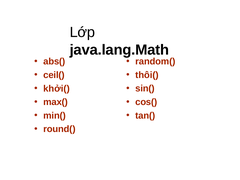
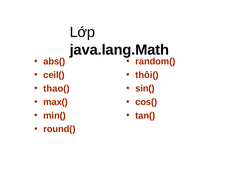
khởi(: khởi( -> thao(
